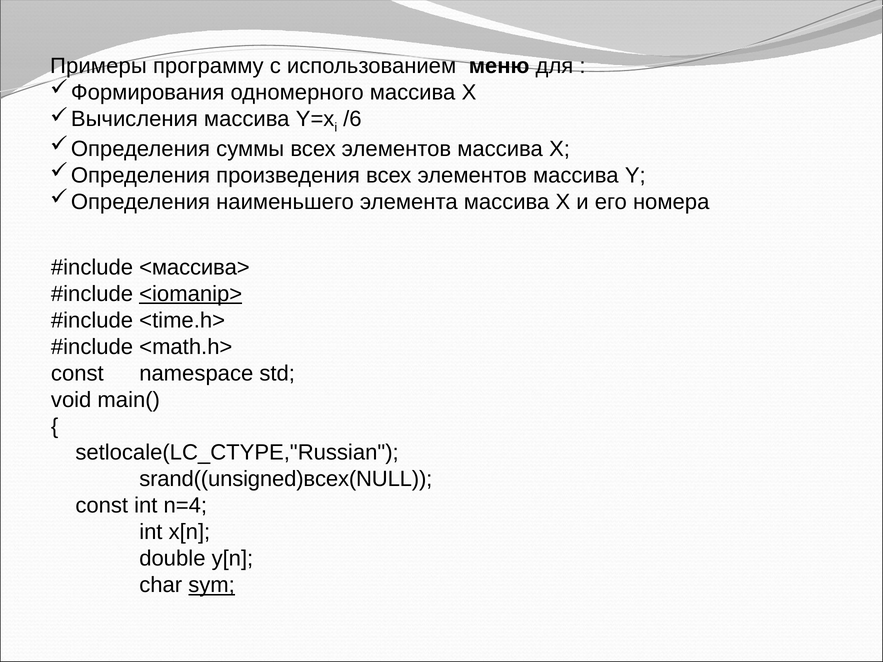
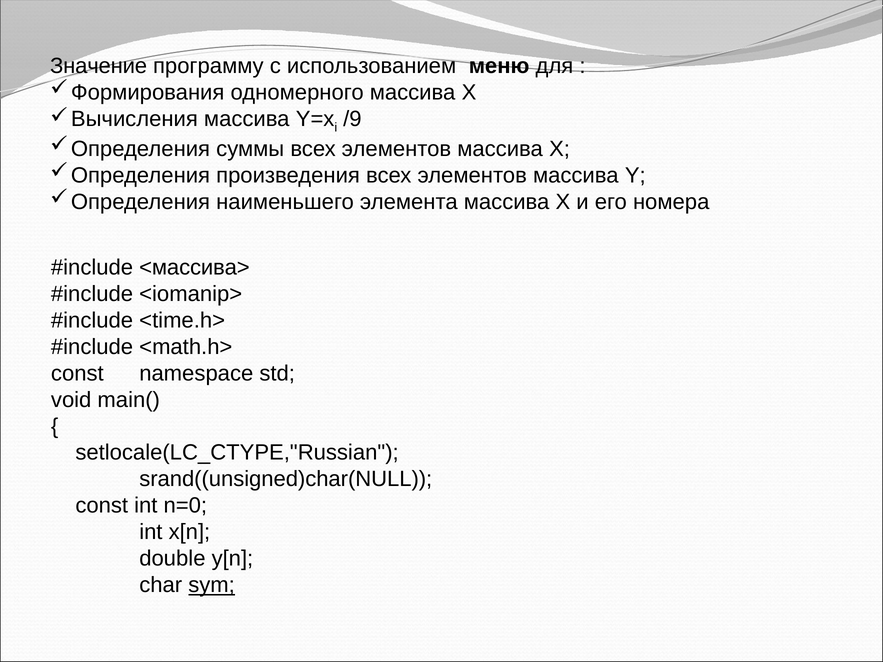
Примеры: Примеры -> Значение
/6: /6 -> /9
<iomanip> underline: present -> none
srand((unsigned)всех(NULL: srand((unsigned)всех(NULL -> srand((unsigned)char(NULL
n=4: n=4 -> n=0
